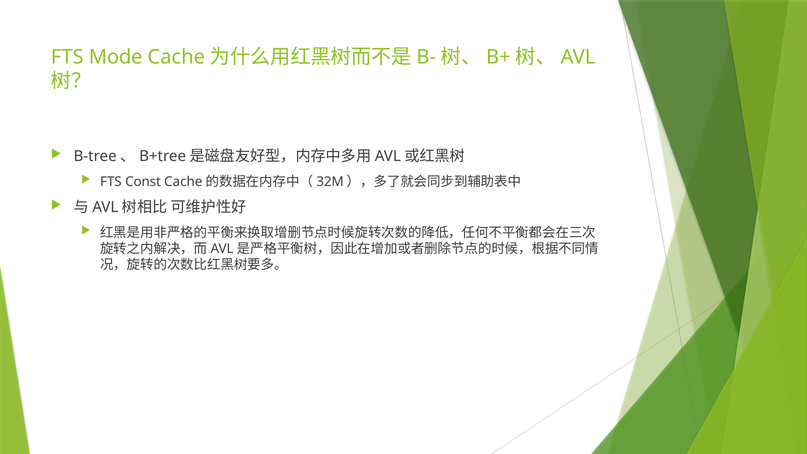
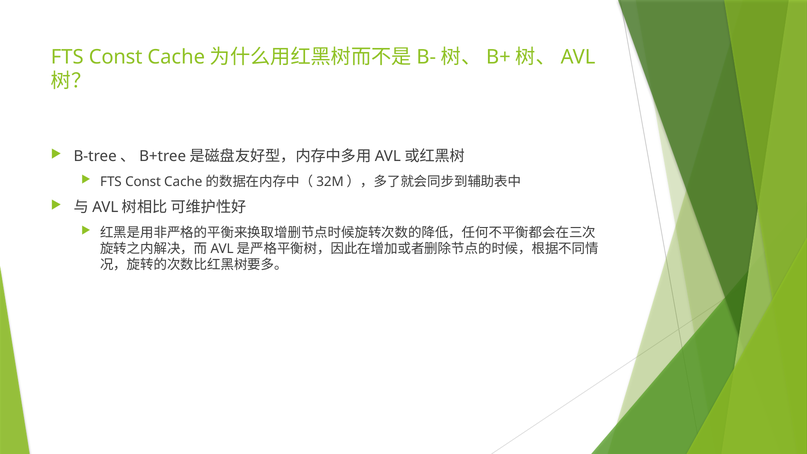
Mode at (116, 57): Mode -> Const
